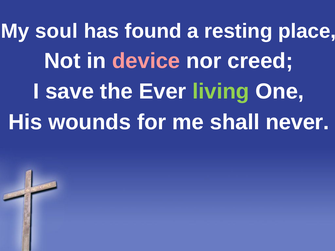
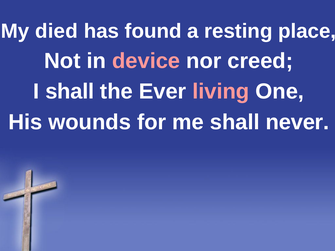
soul: soul -> died
I save: save -> shall
living colour: light green -> pink
